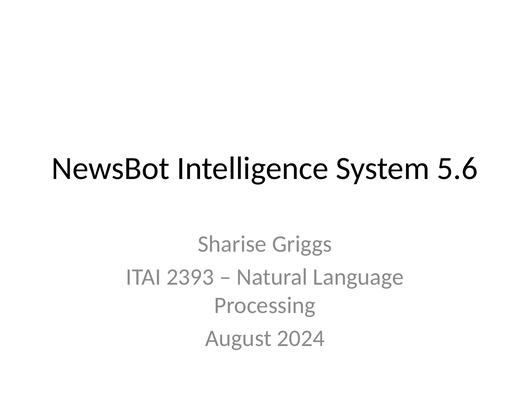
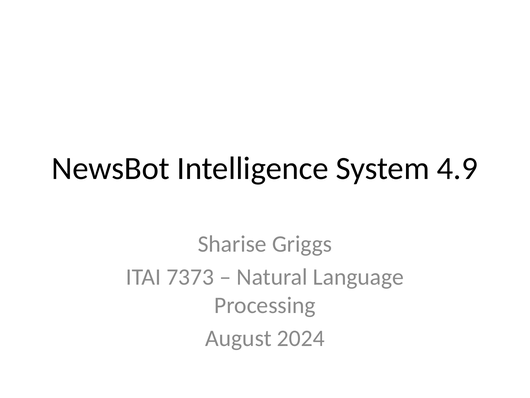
5.6: 5.6 -> 4.9
2393: 2393 -> 7373
